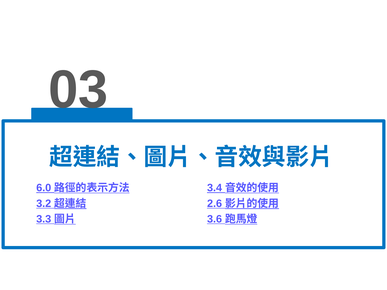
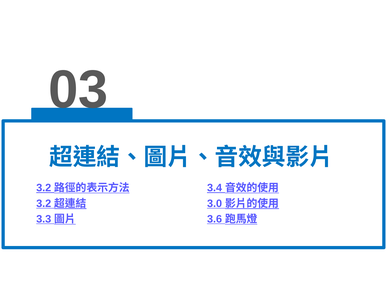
6.0 at (44, 188): 6.0 -> 3.2
2.6: 2.6 -> 3.0
